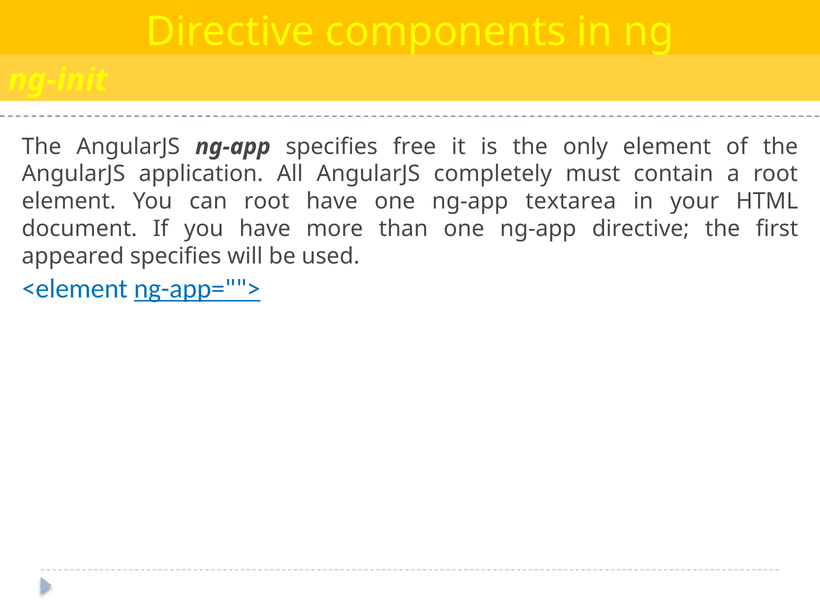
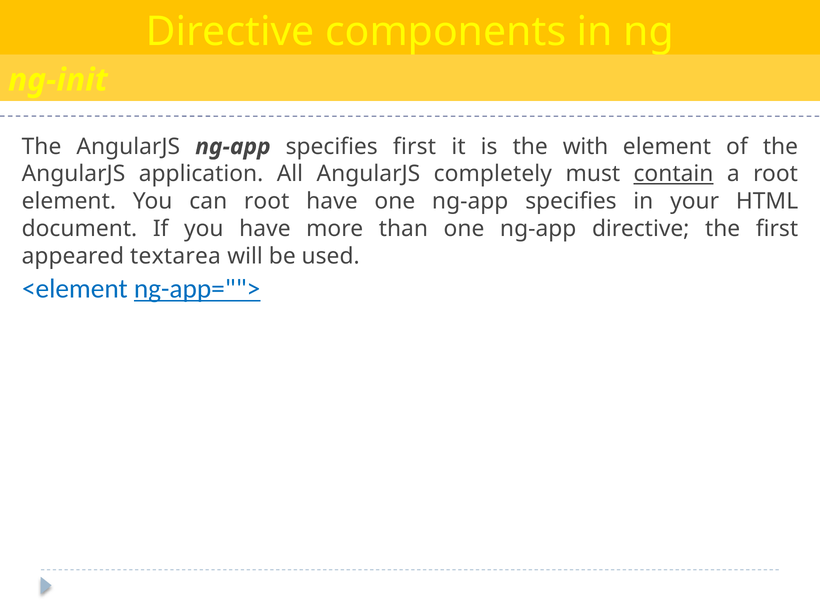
specifies free: free -> first
only: only -> with
contain underline: none -> present
one ng-app textarea: textarea -> specifies
appeared specifies: specifies -> textarea
